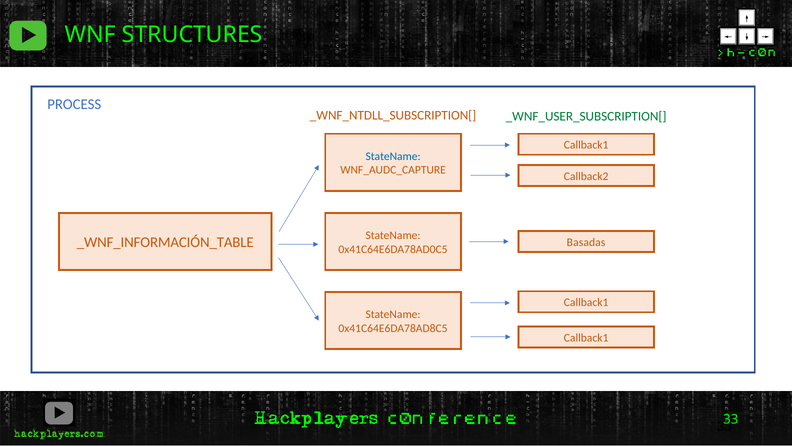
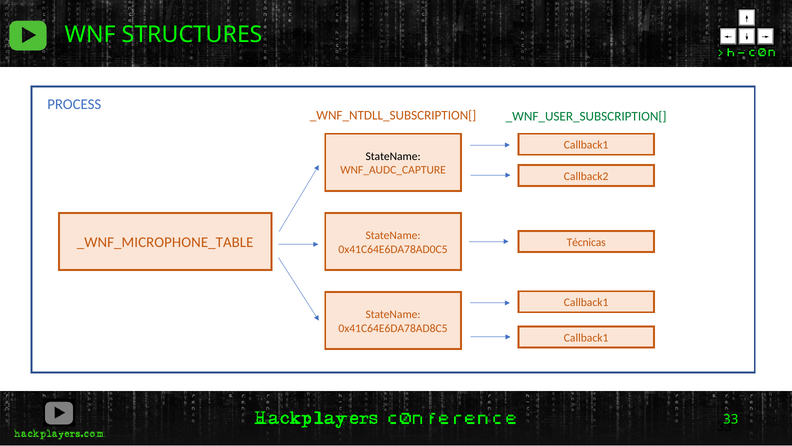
StateName at (393, 156) colour: blue -> black
_WNF_INFORMACIÓN_TABLE: _WNF_INFORMACIÓN_TABLE -> _WNF_MICROPHONE_TABLE
Basadas: Basadas -> Técnicas
